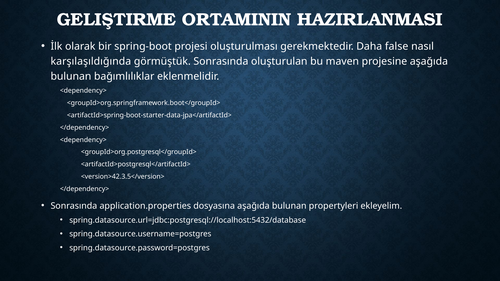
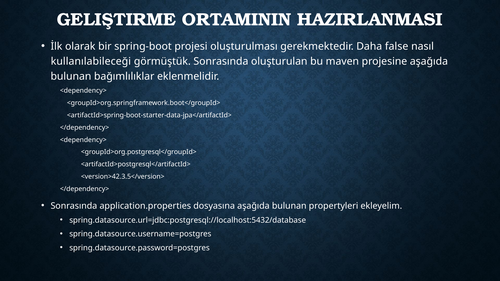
karşılaşıldığında: karşılaşıldığında -> kullanılabileceği
